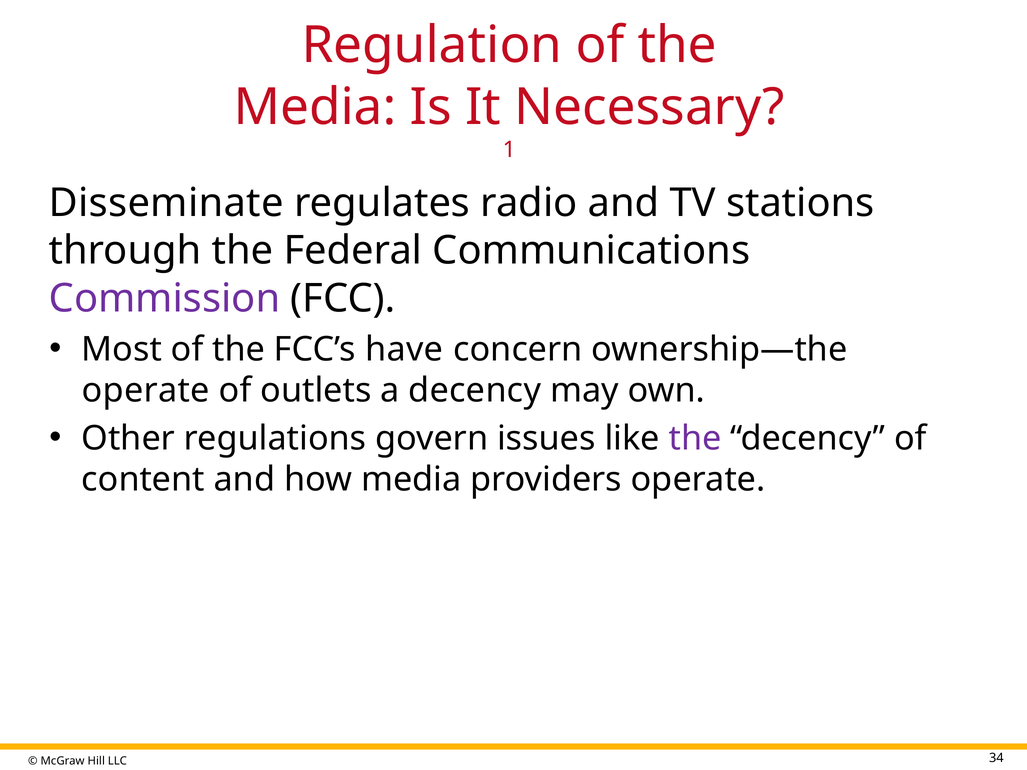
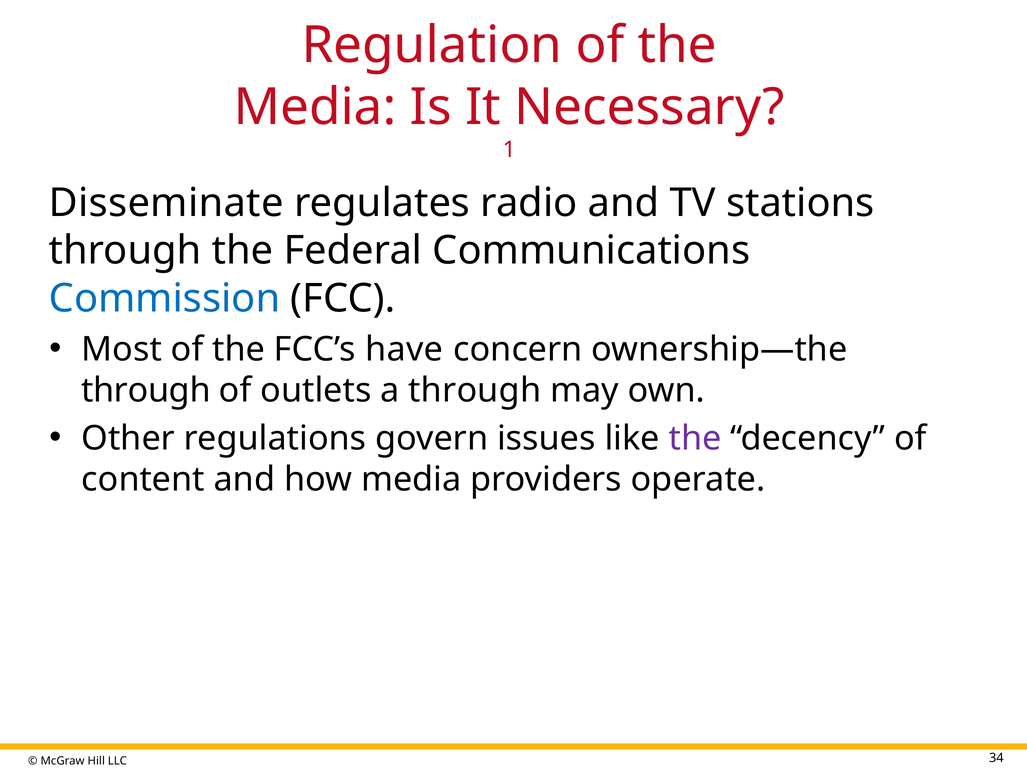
Commission colour: purple -> blue
operate at (146, 391): operate -> through
a decency: decency -> through
